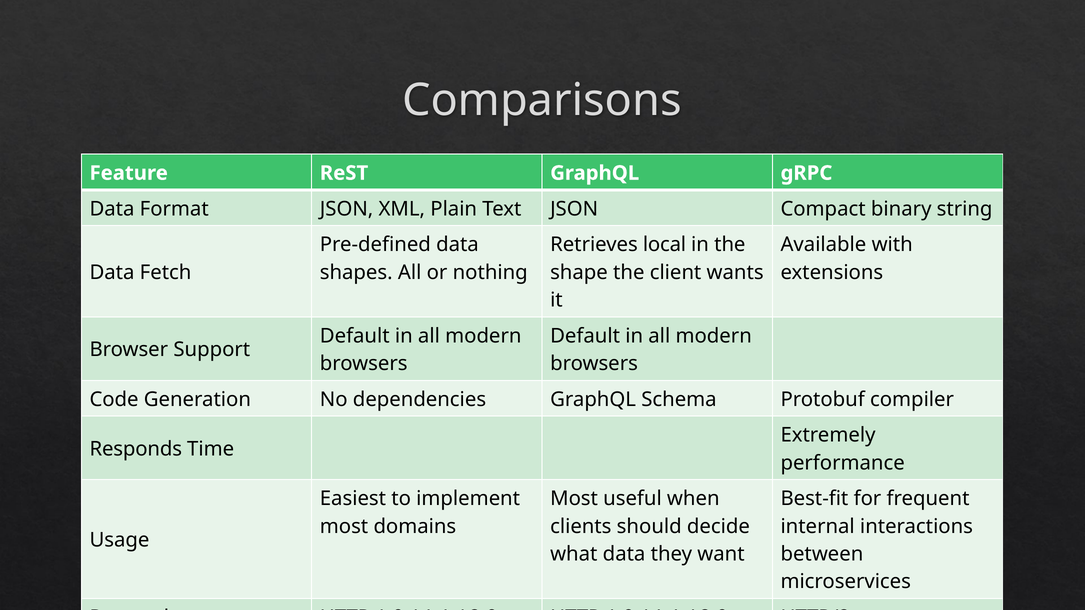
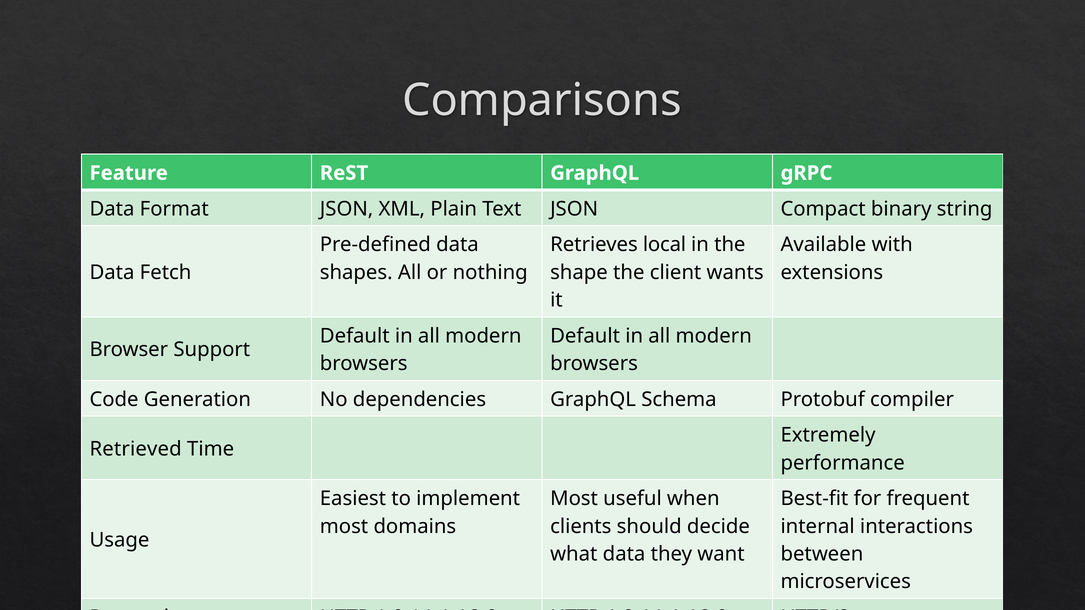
Responds: Responds -> Retrieved
